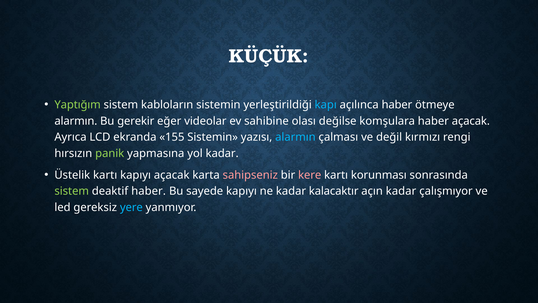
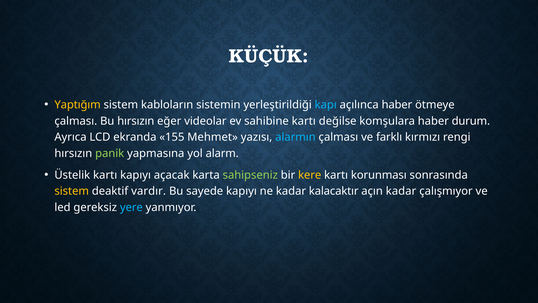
Yaptığım colour: light green -> yellow
alarmın at (76, 121): alarmın -> çalması
Bu gerekir: gerekir -> hırsızın
sahibine olası: olası -> kartı
haber açacak: açacak -> durum
155 Sistemin: Sistemin -> Mehmet
değil: değil -> farklı
yol kadar: kadar -> alarm
sahipseniz colour: pink -> light green
kere colour: pink -> yellow
sistem at (72, 191) colour: light green -> yellow
deaktif haber: haber -> vardır
